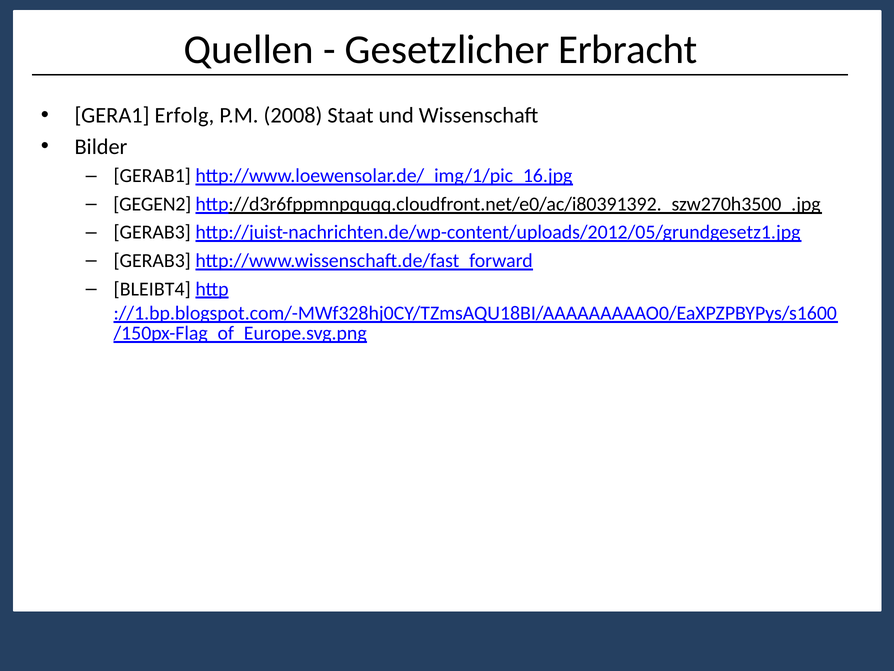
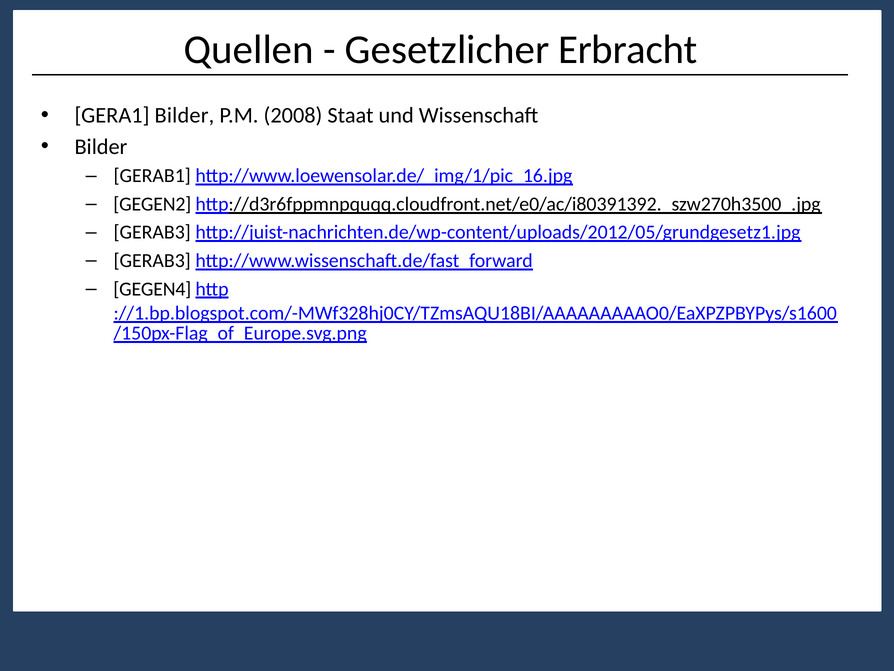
GERA1 Erfolg: Erfolg -> Bilder
BLEIBT4: BLEIBT4 -> GEGEN4
